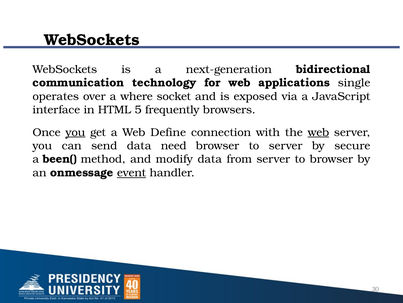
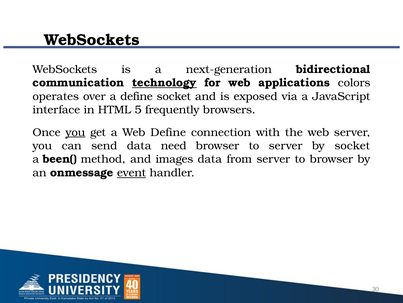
technology underline: none -> present
single: single -> colors
a where: where -> define
web at (318, 132) underline: present -> none
by secure: secure -> socket
modify: modify -> images
